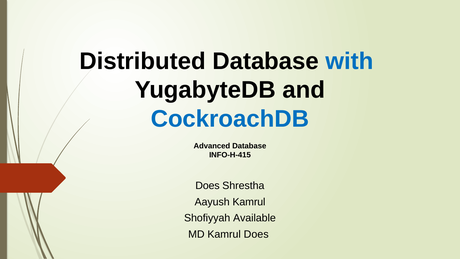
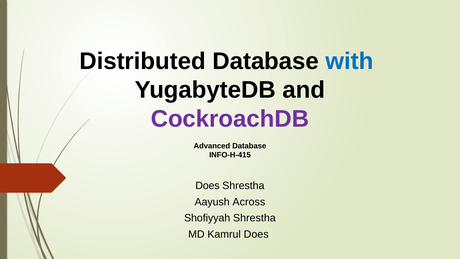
CockroachDB colour: blue -> purple
Aayush Kamrul: Kamrul -> Across
Shofiyyah Available: Available -> Shrestha
